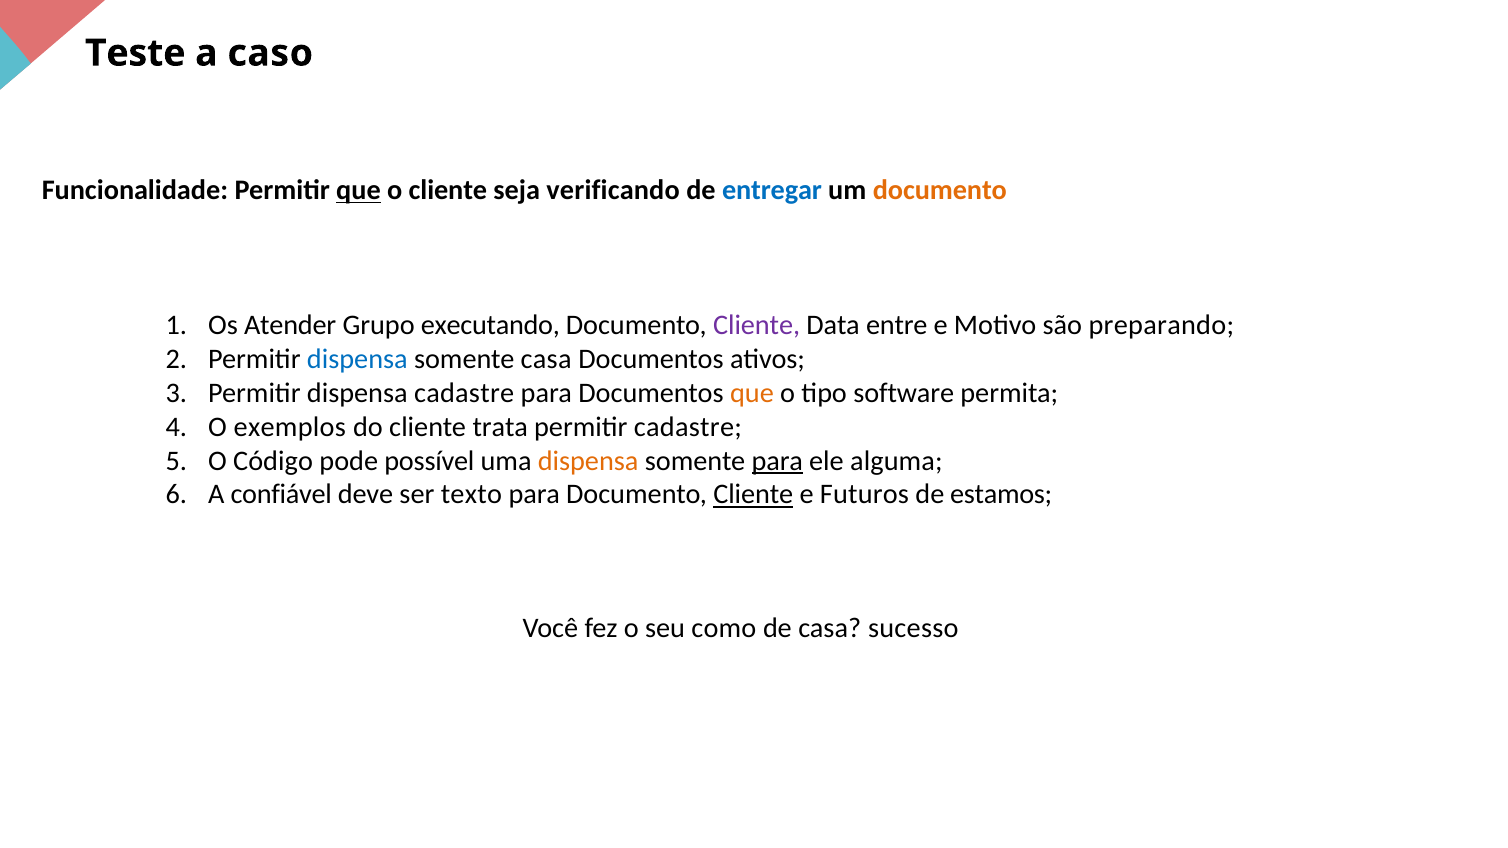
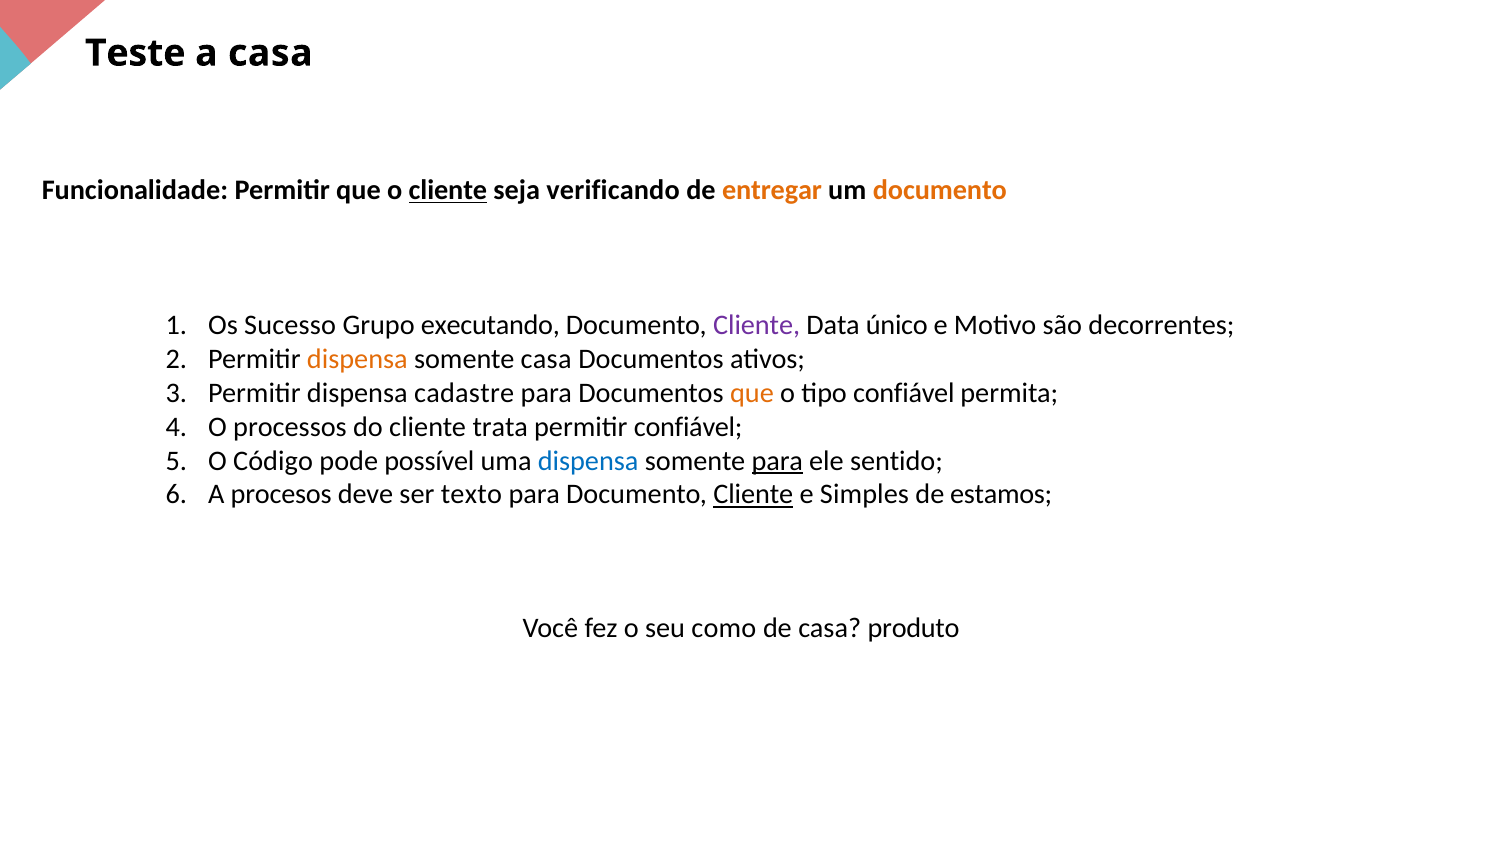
a caso: caso -> casa
que at (358, 190) underline: present -> none
cliente at (448, 190) underline: none -> present
entregar colour: blue -> orange
Atender: Atender -> Sucesso
entre: entre -> único
preparando: preparando -> decorrentes
dispensa at (357, 359) colour: blue -> orange
tipo software: software -> confiável
exemplos: exemplos -> processos
permitir cadastre: cadastre -> confiável
dispensa at (588, 461) colour: orange -> blue
alguma: alguma -> sentido
confiável: confiável -> procesos
Futuros: Futuros -> Simples
sucesso: sucesso -> produto
